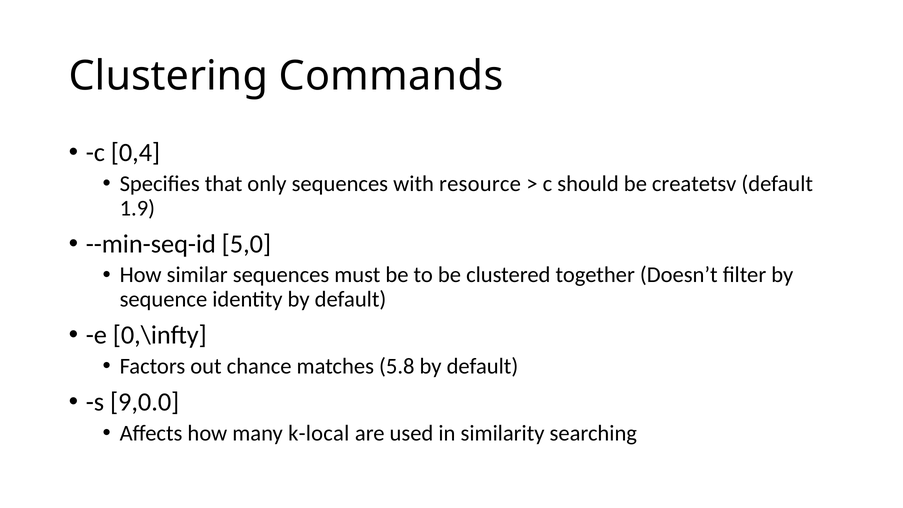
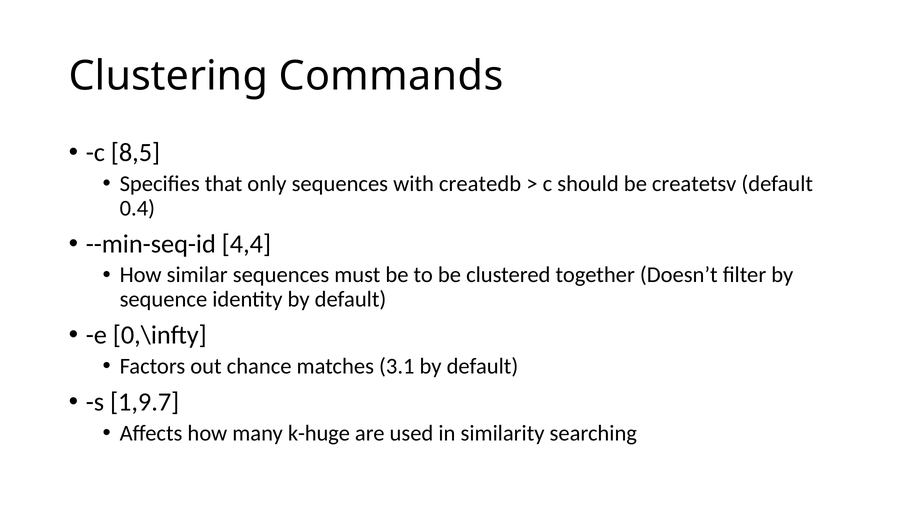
0,4: 0,4 -> 8,5
resource: resource -> createdb
1.9: 1.9 -> 0.4
5,0: 5,0 -> 4,4
5.8: 5.8 -> 3.1
9,0.0: 9,0.0 -> 1,9.7
k-local: k-local -> k-huge
